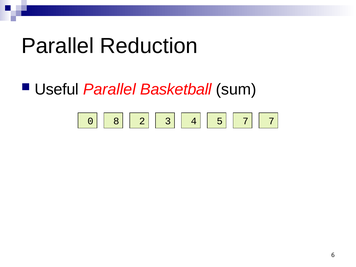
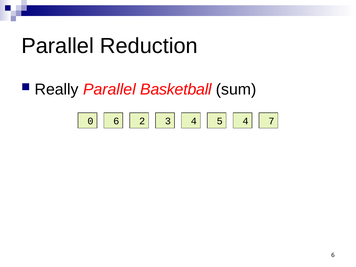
Useful: Useful -> Really
0 8: 8 -> 6
4 7: 7 -> 4
